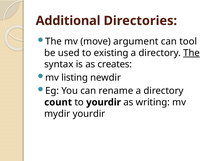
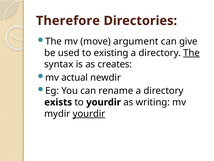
Additional: Additional -> Therefore
tool: tool -> give
listing: listing -> actual
count: count -> exists
yourdir at (89, 113) underline: none -> present
